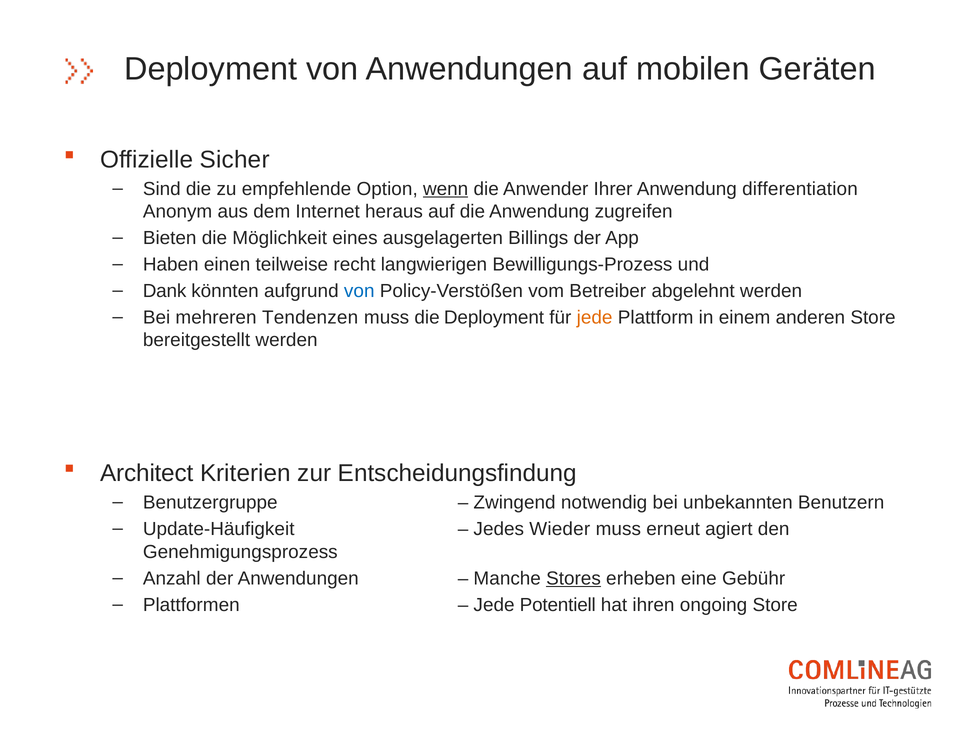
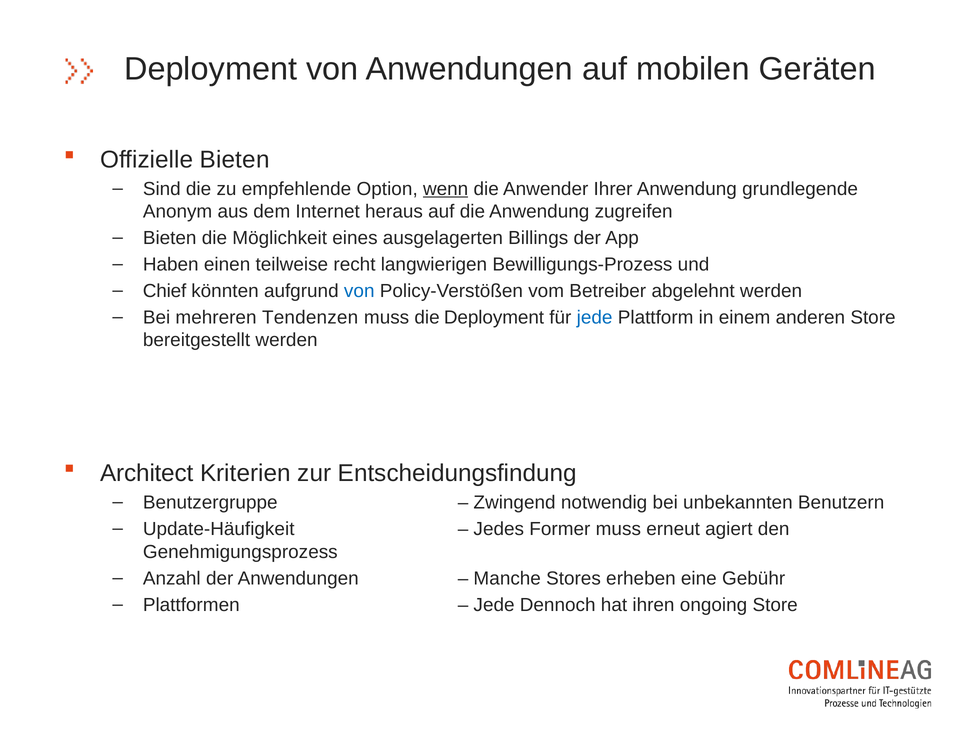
Offizielle Sicher: Sicher -> Bieten
differentiation: differentiation -> grundlegende
Dank: Dank -> Chief
jede at (595, 318) colour: orange -> blue
Wieder: Wieder -> Former
Stores underline: present -> none
Potentiell: Potentiell -> Dennoch
